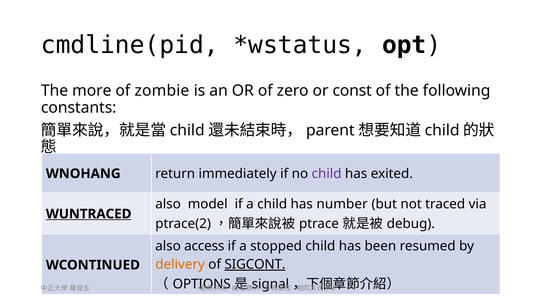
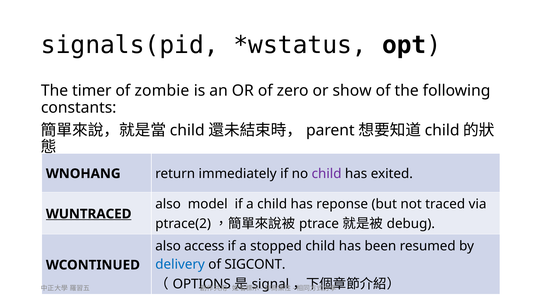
cmdline(pid: cmdline(pid -> signals(pid
more: more -> timer
const: const -> show
number: number -> reponse
delivery colour: orange -> blue
SIGCONT underline: present -> none
